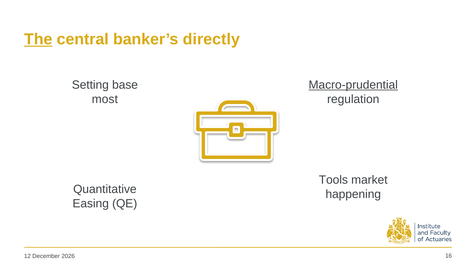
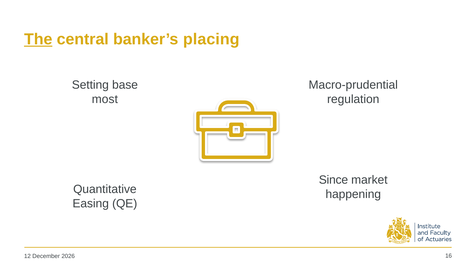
directly: directly -> placing
Macro-prudential underline: present -> none
Tools: Tools -> Since
